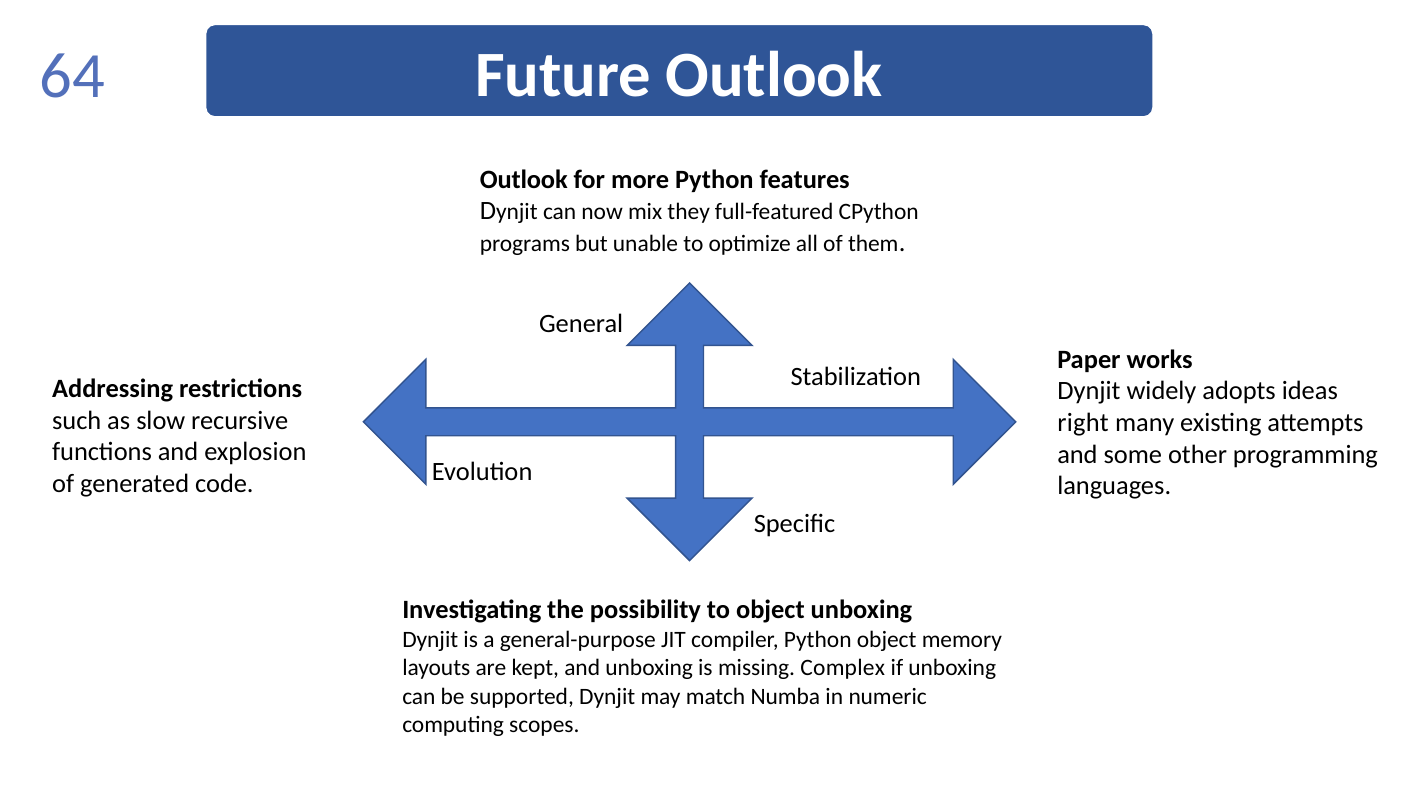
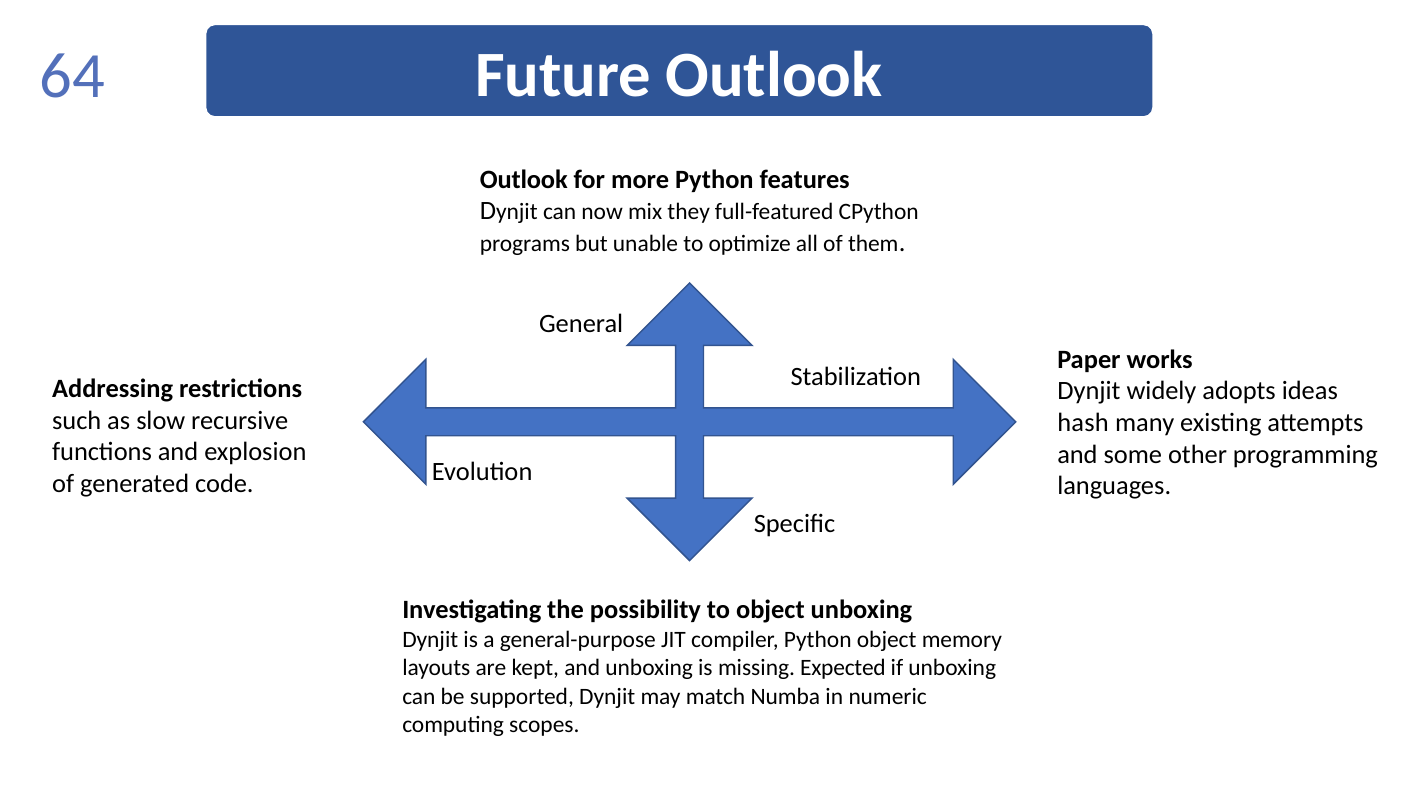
right: right -> hash
Complex: Complex -> Expected
